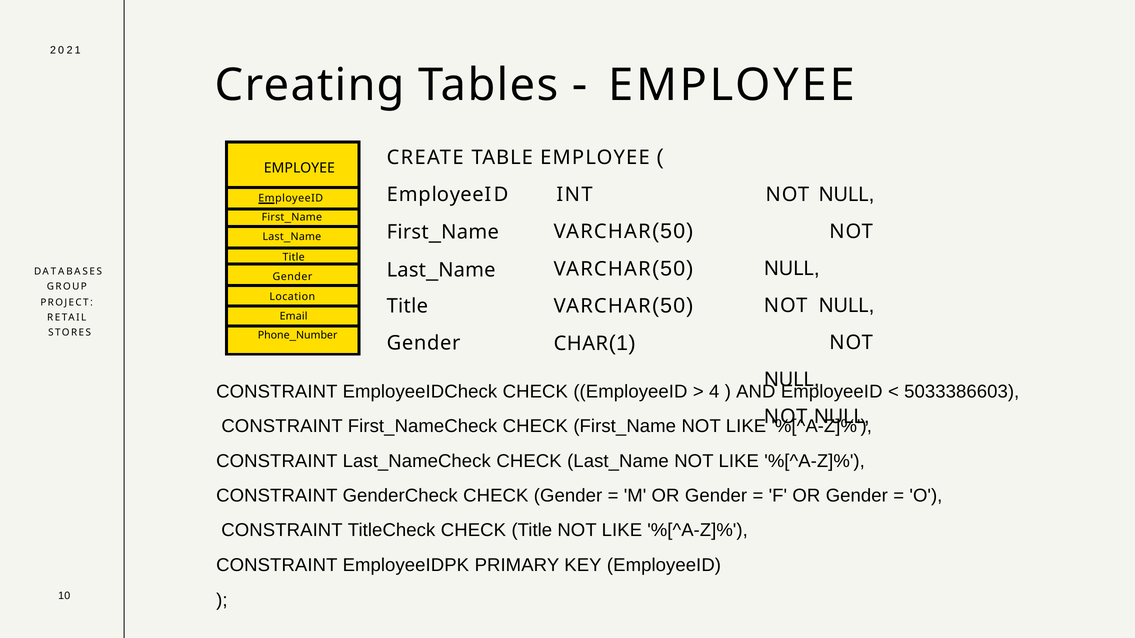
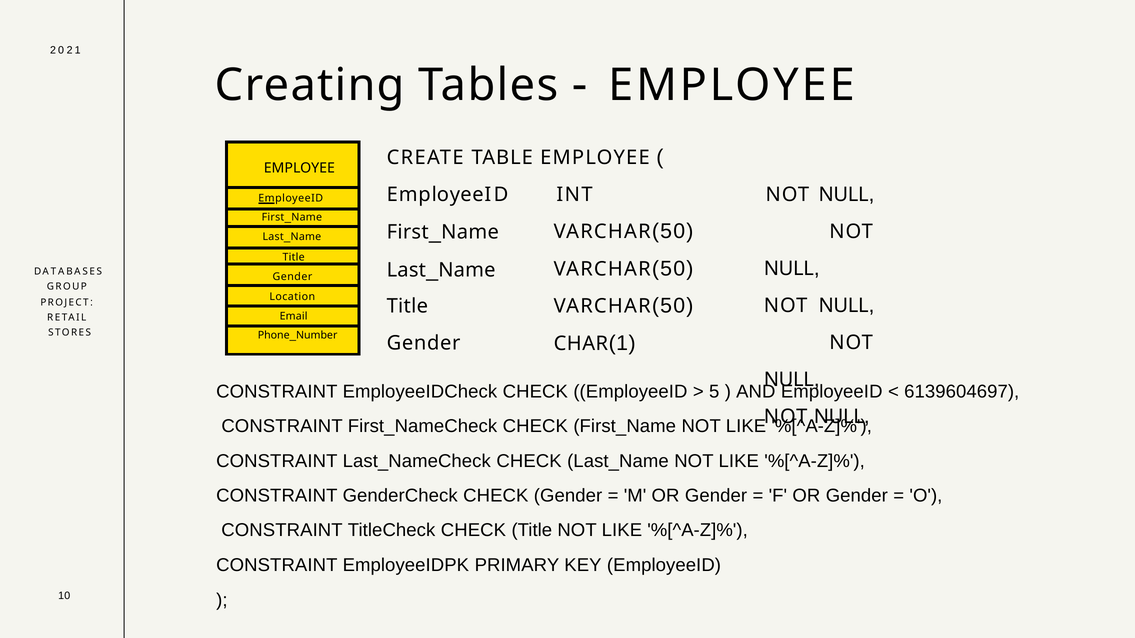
4: 4 -> 5
5033386603: 5033386603 -> 6139604697
